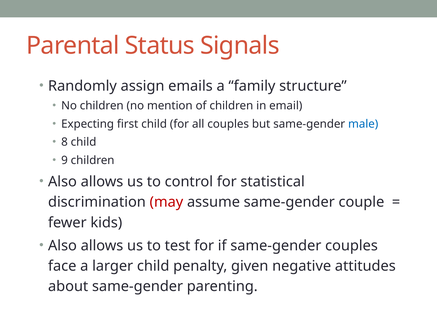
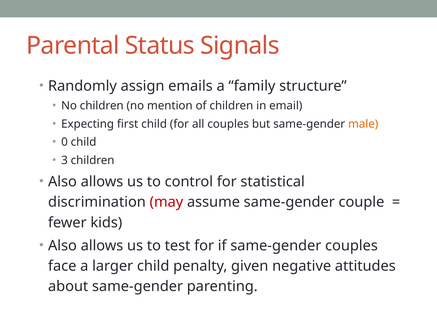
male colour: blue -> orange
8: 8 -> 0
9: 9 -> 3
